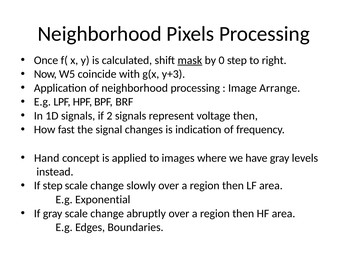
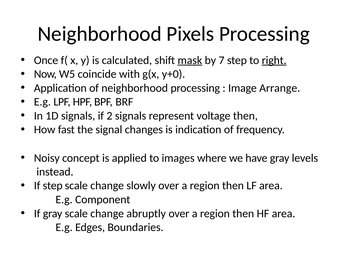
0: 0 -> 7
right underline: none -> present
y+3: y+3 -> y+0
Hand: Hand -> Noisy
Exponential: Exponential -> Component
